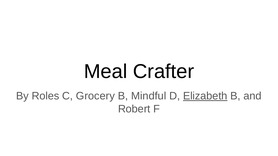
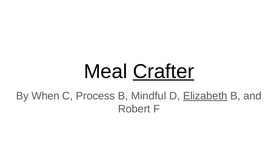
Crafter underline: none -> present
Roles: Roles -> When
Grocery: Grocery -> Process
